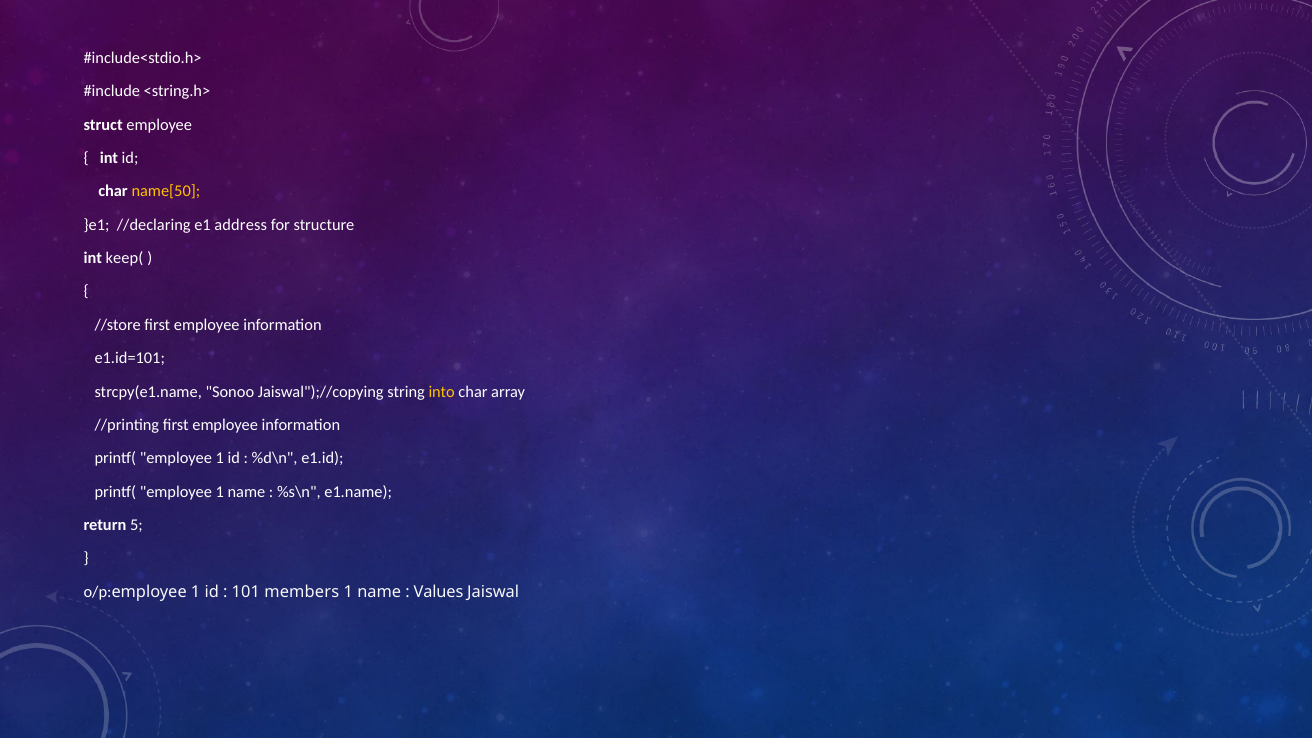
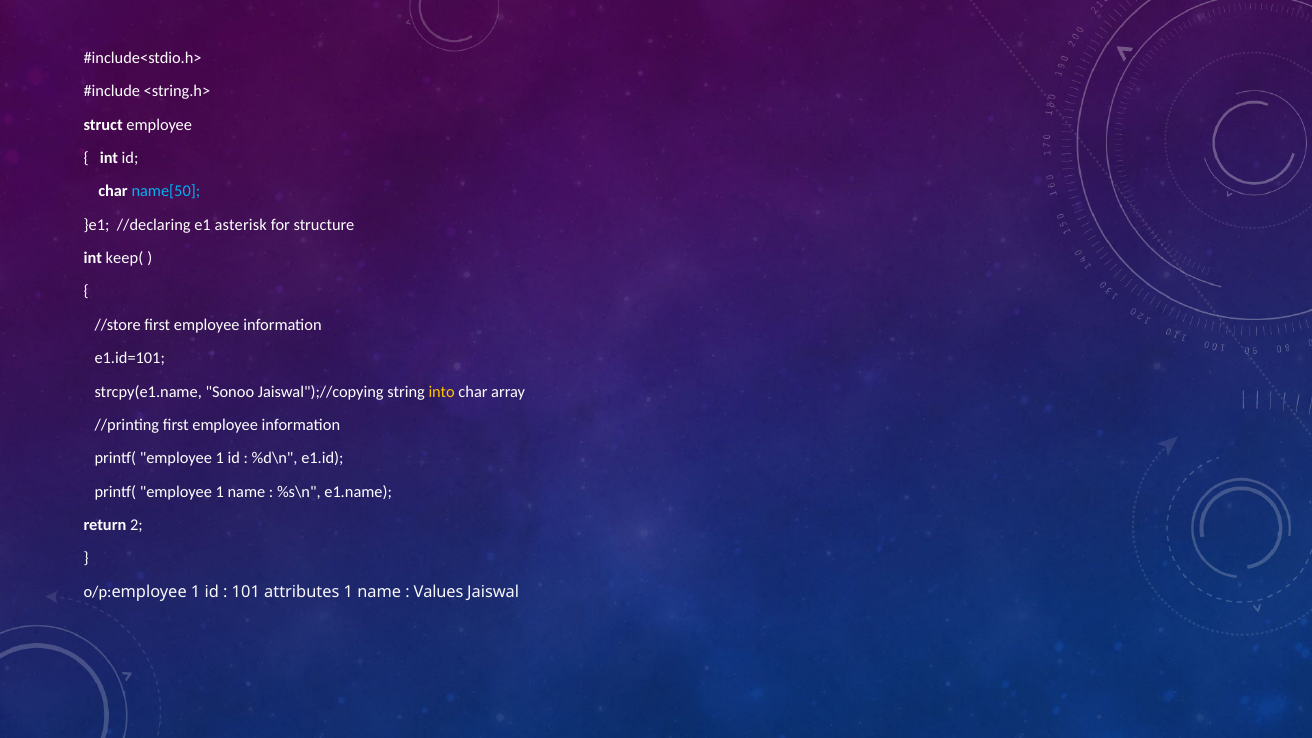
name[50 colour: yellow -> light blue
address: address -> asterisk
5: 5 -> 2
members: members -> attributes
